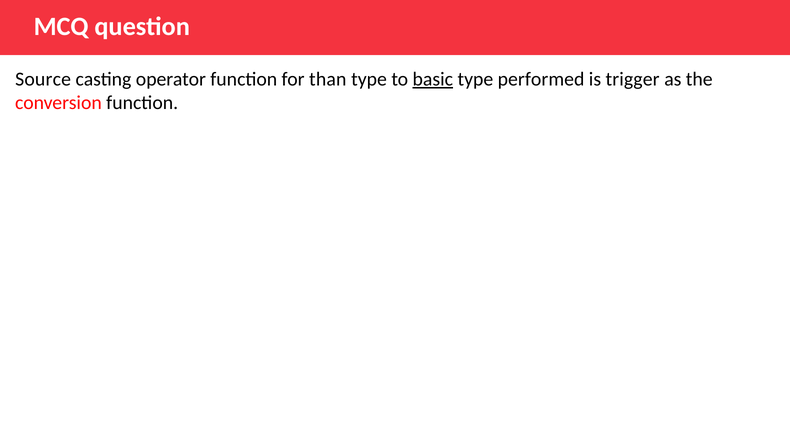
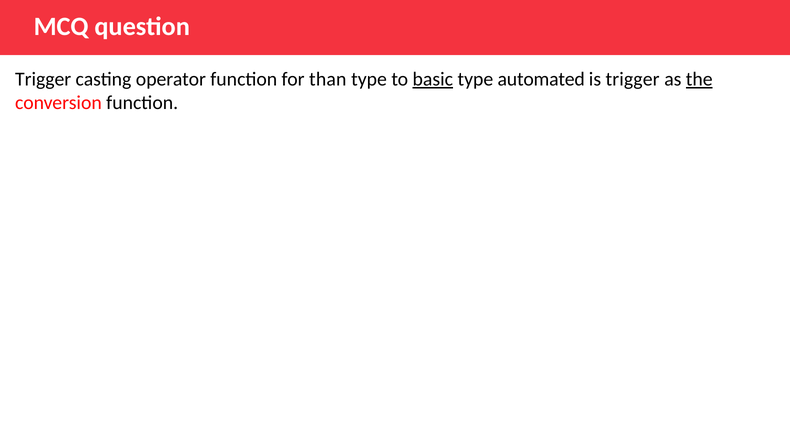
Source at (43, 79): Source -> Trigger
performed: performed -> automated
the underline: none -> present
